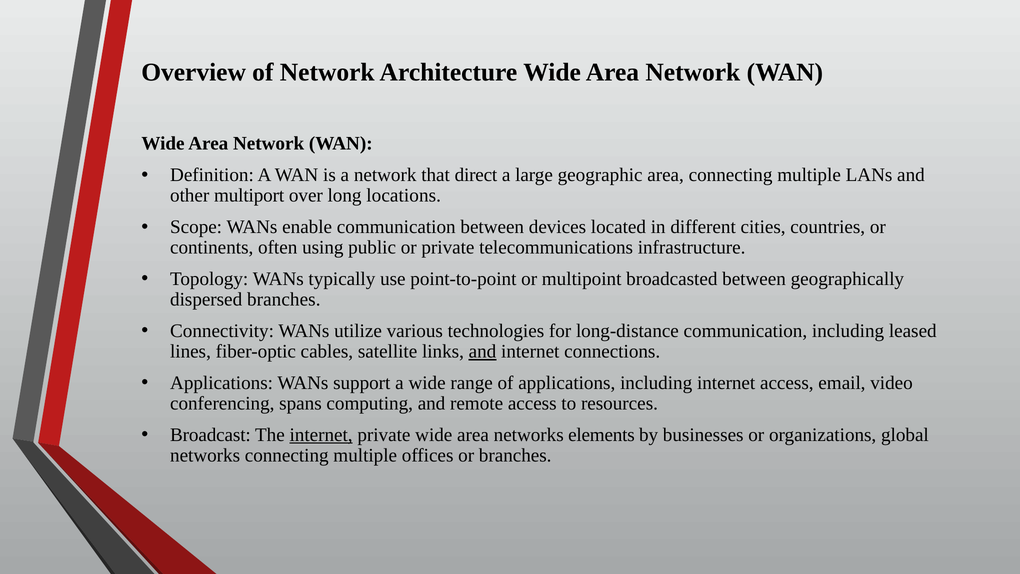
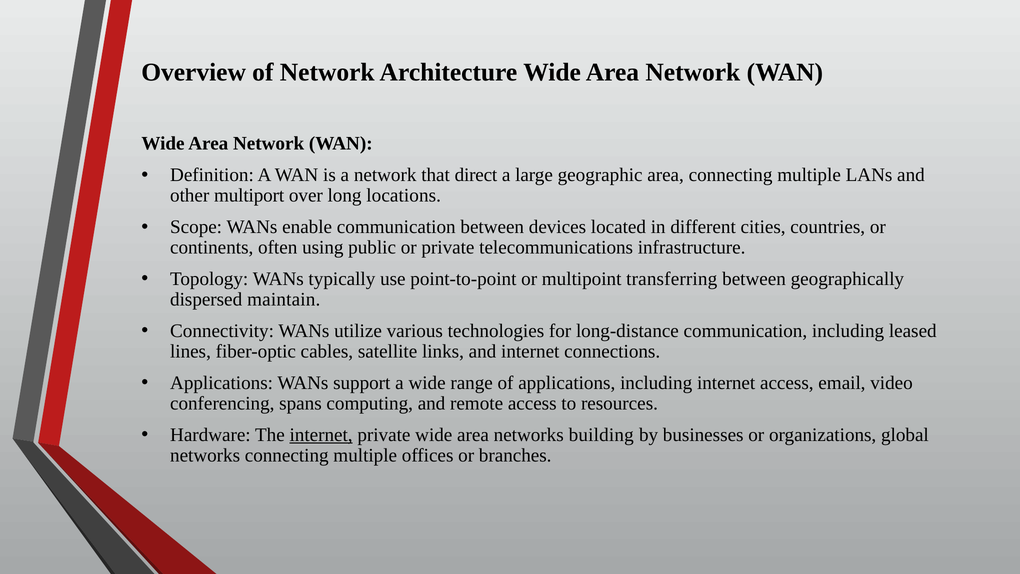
broadcasted: broadcasted -> transferring
dispersed branches: branches -> maintain
and at (482, 351) underline: present -> none
Broadcast: Broadcast -> Hardware
elements: elements -> building
